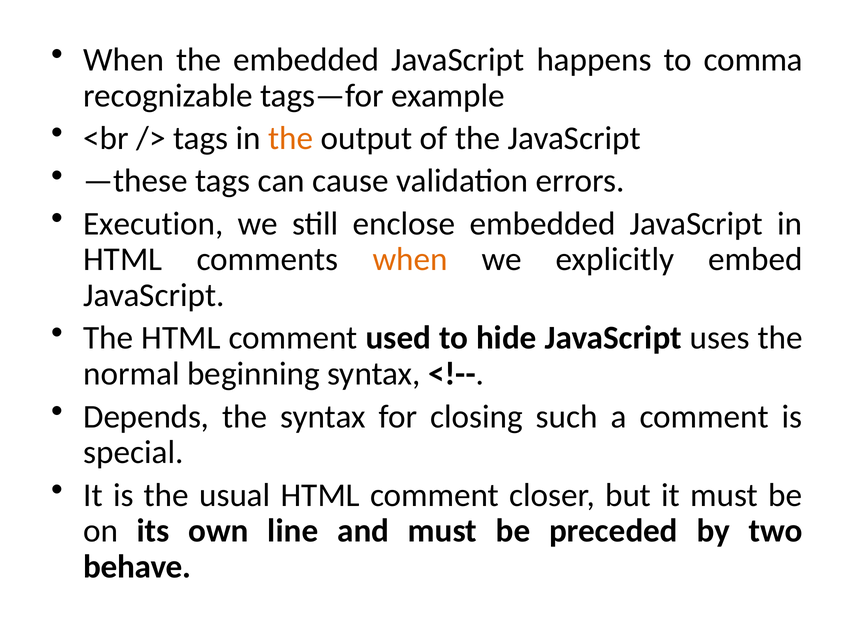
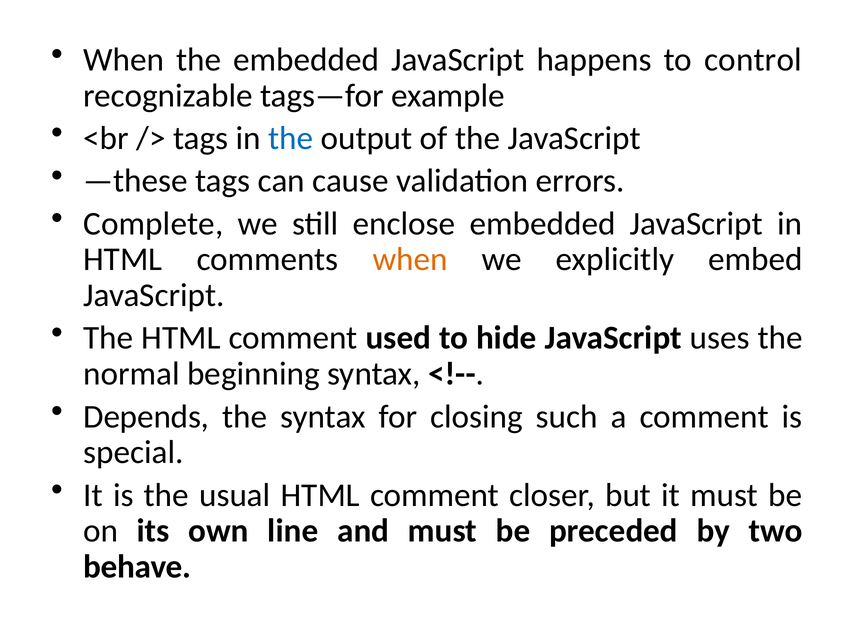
comma: comma -> control
the at (291, 138) colour: orange -> blue
Execution: Execution -> Complete
